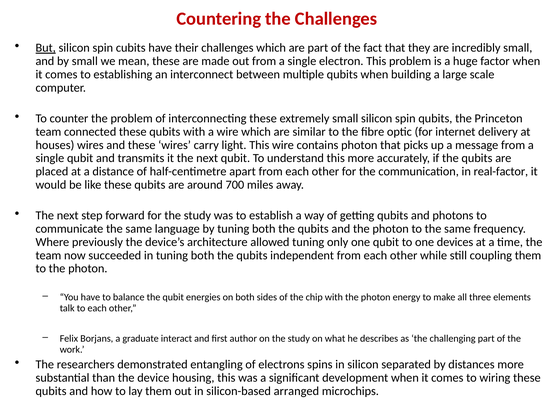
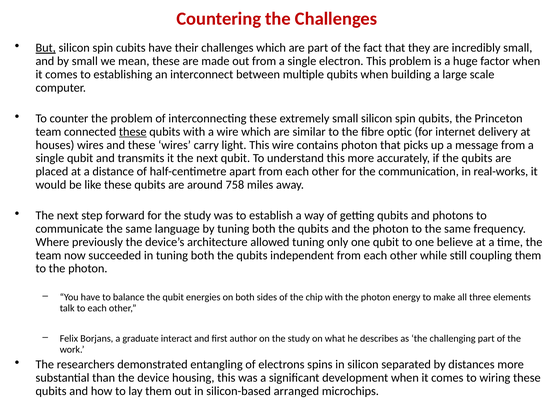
these at (133, 132) underline: none -> present
real-factor: real-factor -> real-works
700: 700 -> 758
devices: devices -> believe
